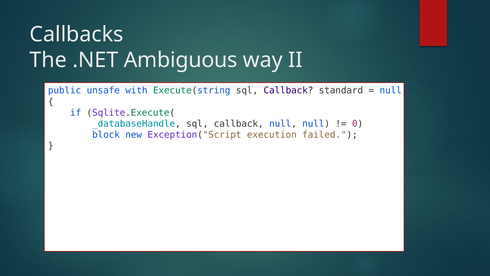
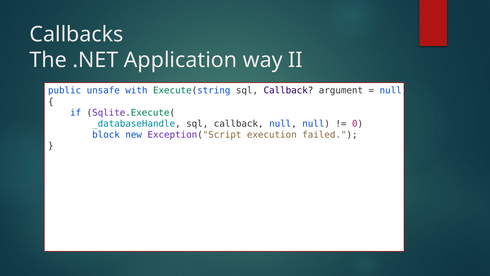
Ambiguous: Ambiguous -> Application
standard: standard -> argument
